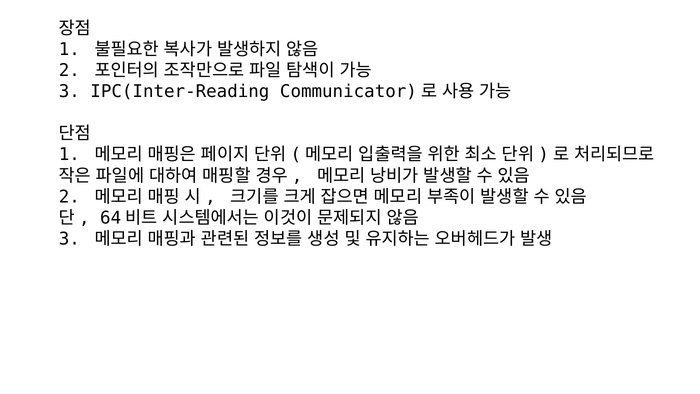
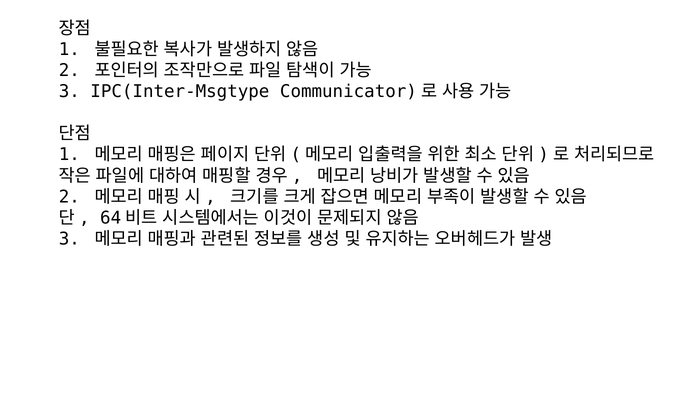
IPC(Inter-Reading: IPC(Inter-Reading -> IPC(Inter-Msgtype
